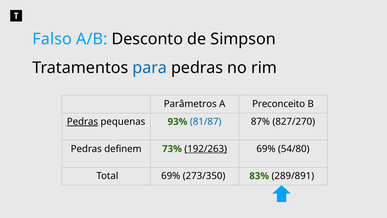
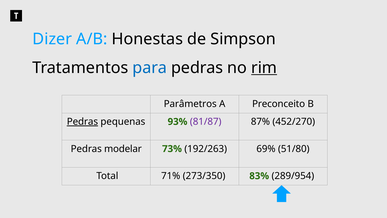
Falso: Falso -> Dizer
Desconto: Desconto -> Honestas
rim underline: none -> present
81/87 colour: blue -> purple
827/270: 827/270 -> 452/270
definem: definem -> modelar
192/263 underline: present -> none
54/80: 54/80 -> 51/80
Total 69%: 69% -> 71%
289/891: 289/891 -> 289/954
